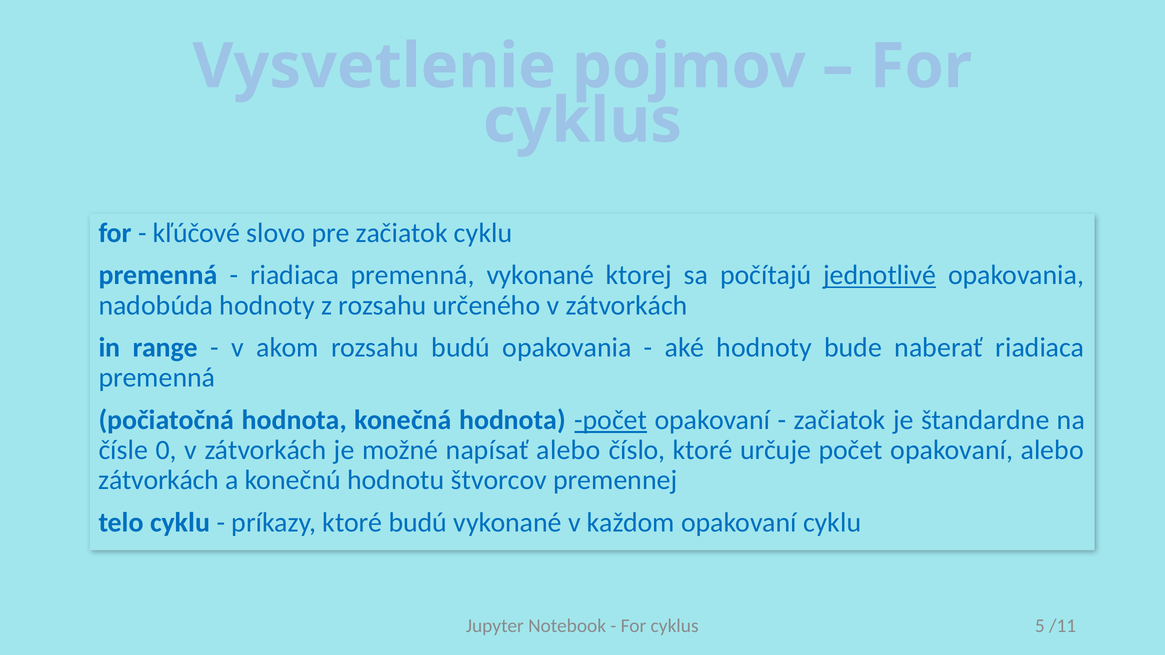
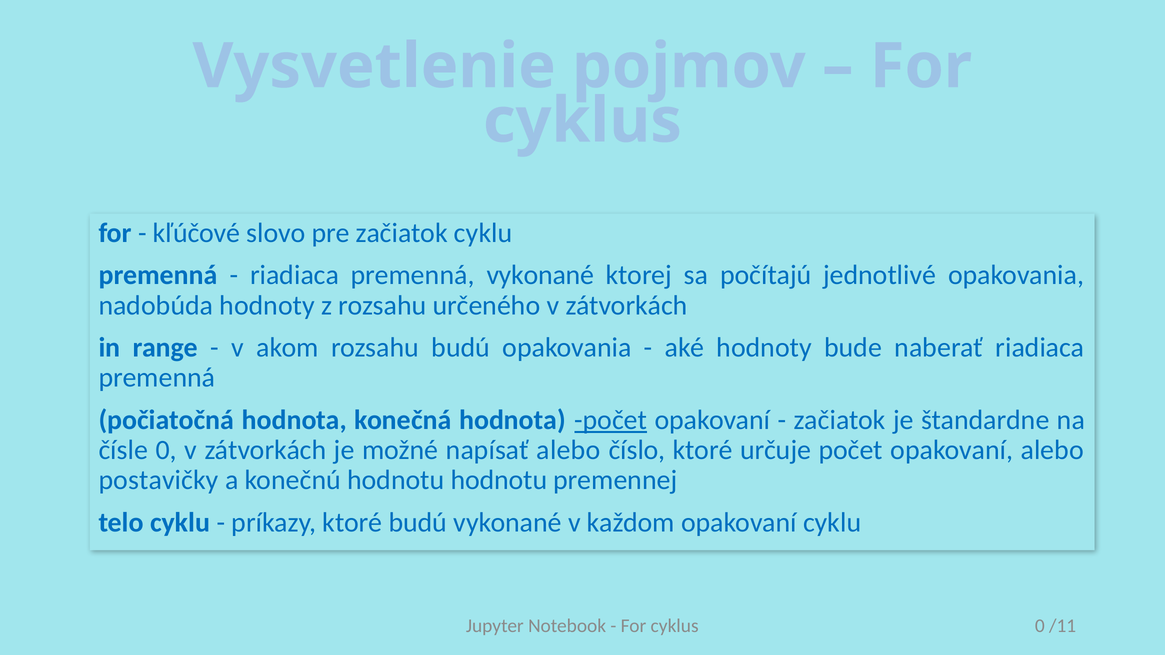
jednotlivé underline: present -> none
zátvorkách at (159, 480): zátvorkách -> postavičky
hodnotu štvorcov: štvorcov -> hodnotu
cyklus 5: 5 -> 0
